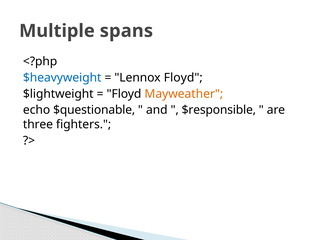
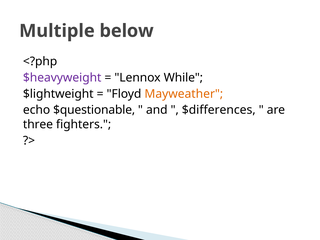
spans: spans -> below
$heavyweight colour: blue -> purple
Lennox Floyd: Floyd -> While
$responsible: $responsible -> $differences
